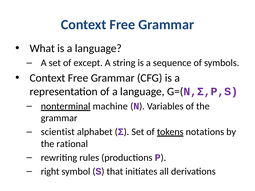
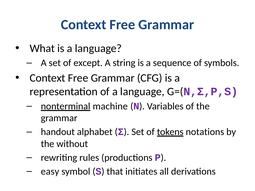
scientist: scientist -> handout
rational: rational -> without
right: right -> easy
